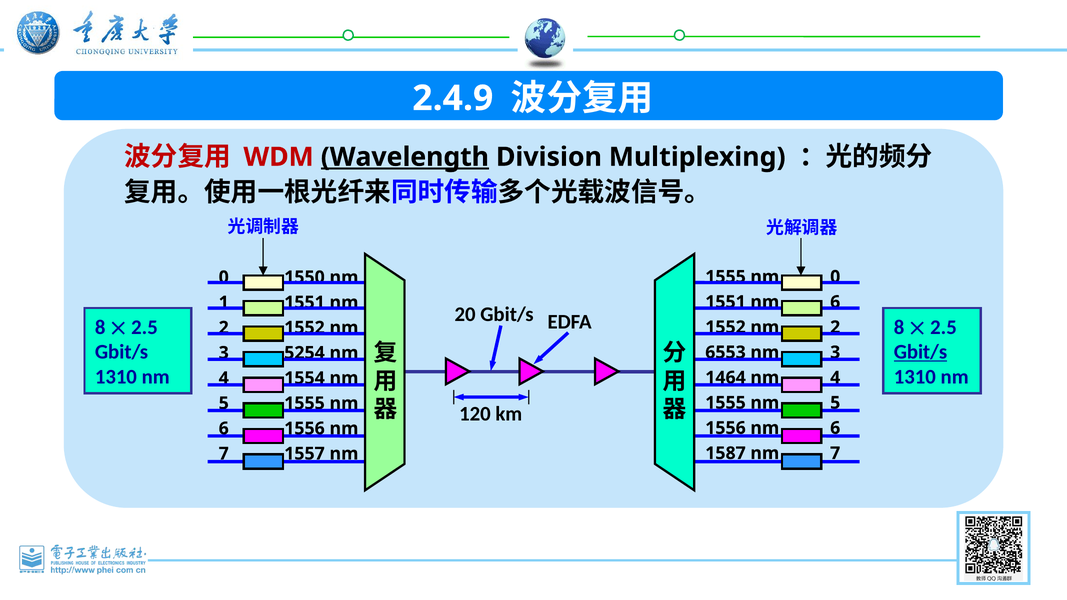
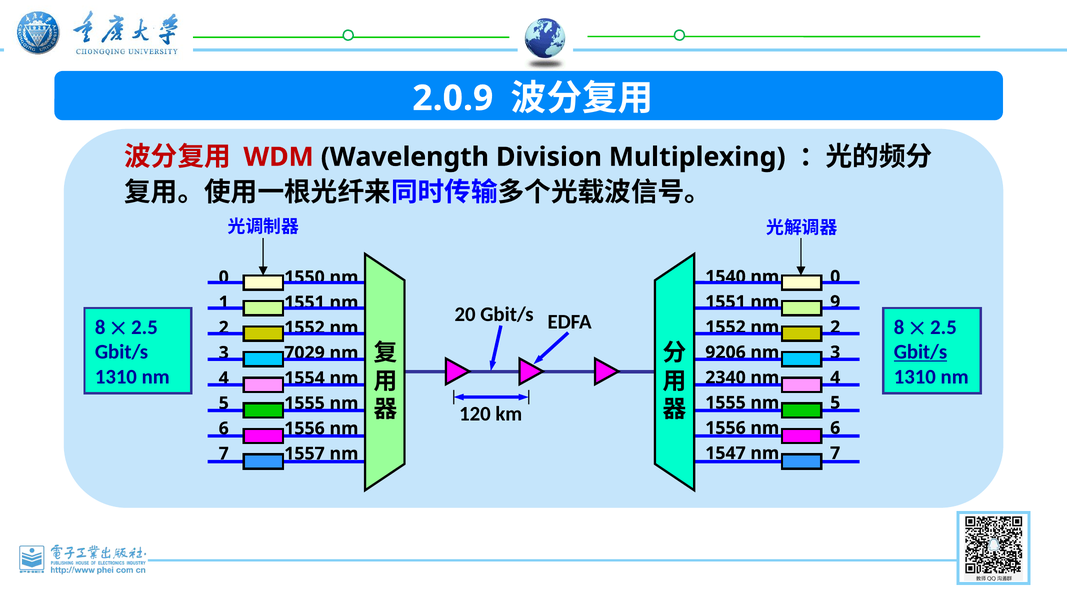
2.4.9: 2.4.9 -> 2.0.9
Wavelength underline: present -> none
1555 at (726, 277): 1555 -> 1540
1551 nm 6: 6 -> 9
6553: 6553 -> 9206
5254: 5254 -> 7029
1464: 1464 -> 2340
1587: 1587 -> 1547
